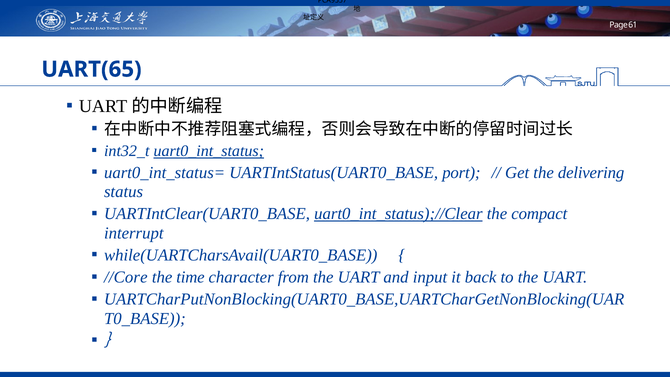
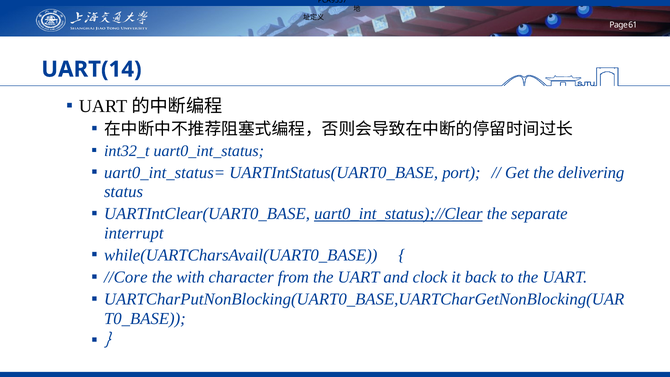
UART(65: UART(65 -> UART(14
uart0_int_status underline: present -> none
compact: compact -> separate
time: time -> with
input: input -> clock
